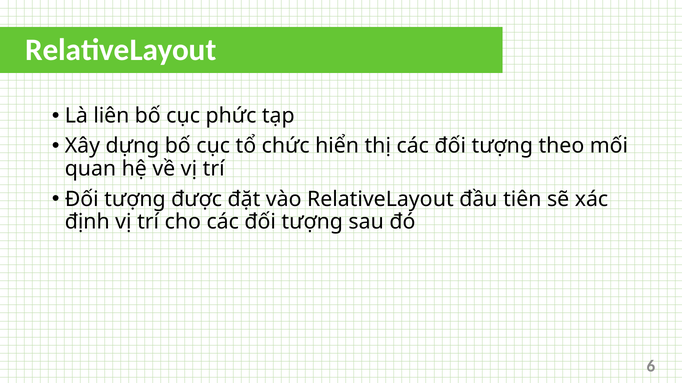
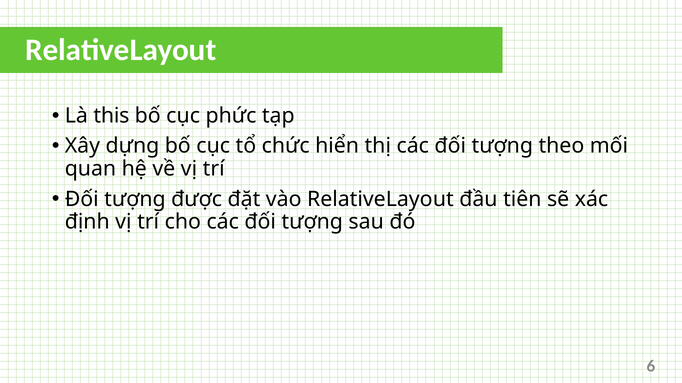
liên: liên -> this
